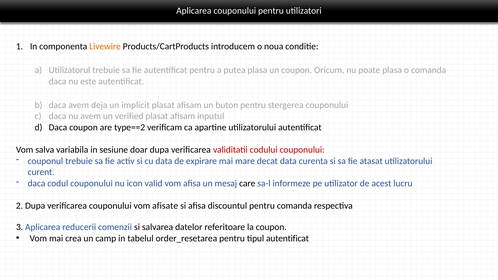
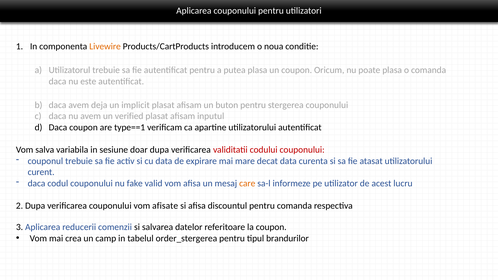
type==2: type==2 -> type==1
icon: icon -> fake
care colour: black -> orange
order_resetarea: order_resetarea -> order_stergerea
tipul autentificat: autentificat -> brandurilor
